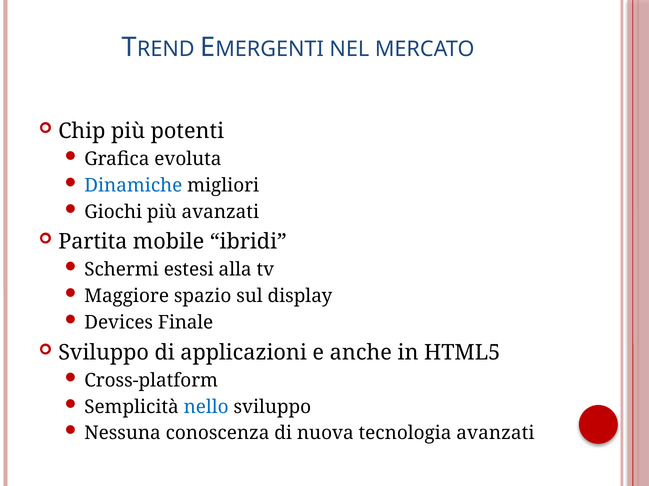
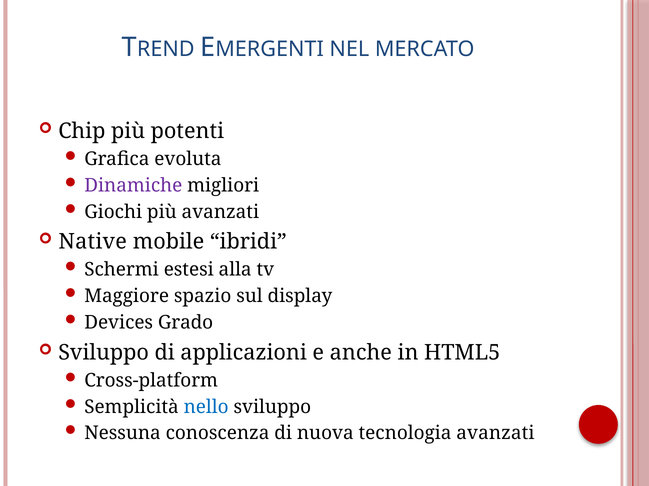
Dinamiche colour: blue -> purple
Partita: Partita -> Native
Finale: Finale -> Grado
